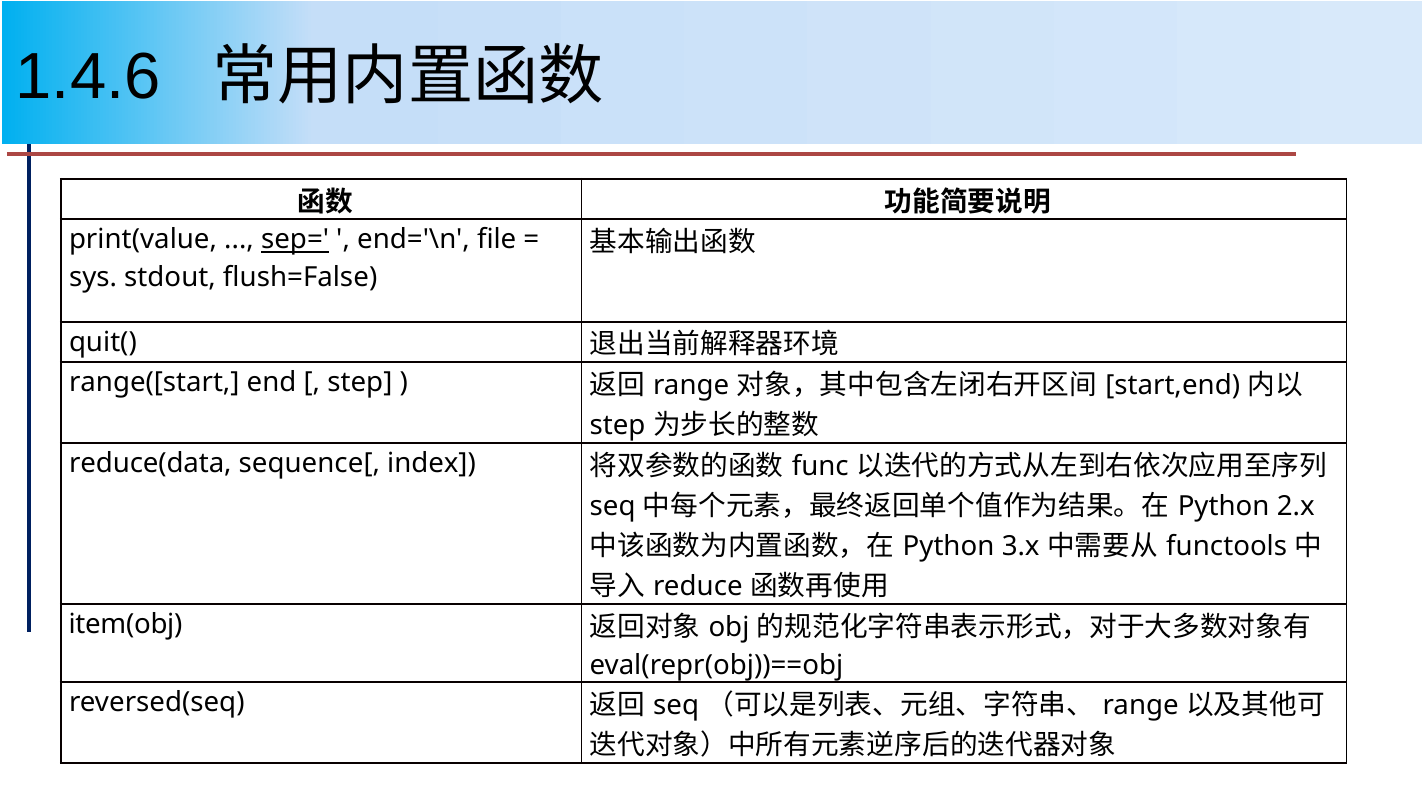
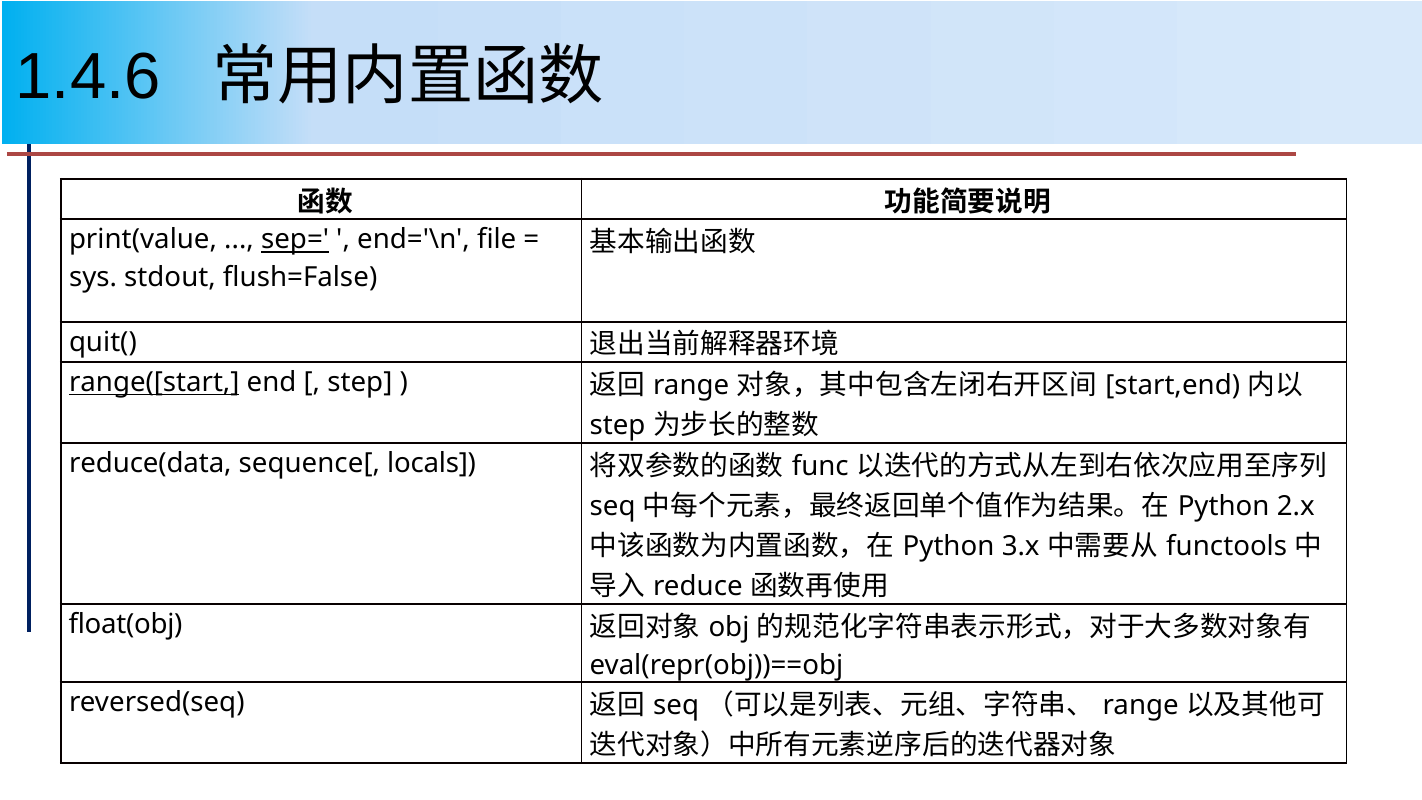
range([start underline: none -> present
index: index -> locals
item(obj: item(obj -> float(obj
